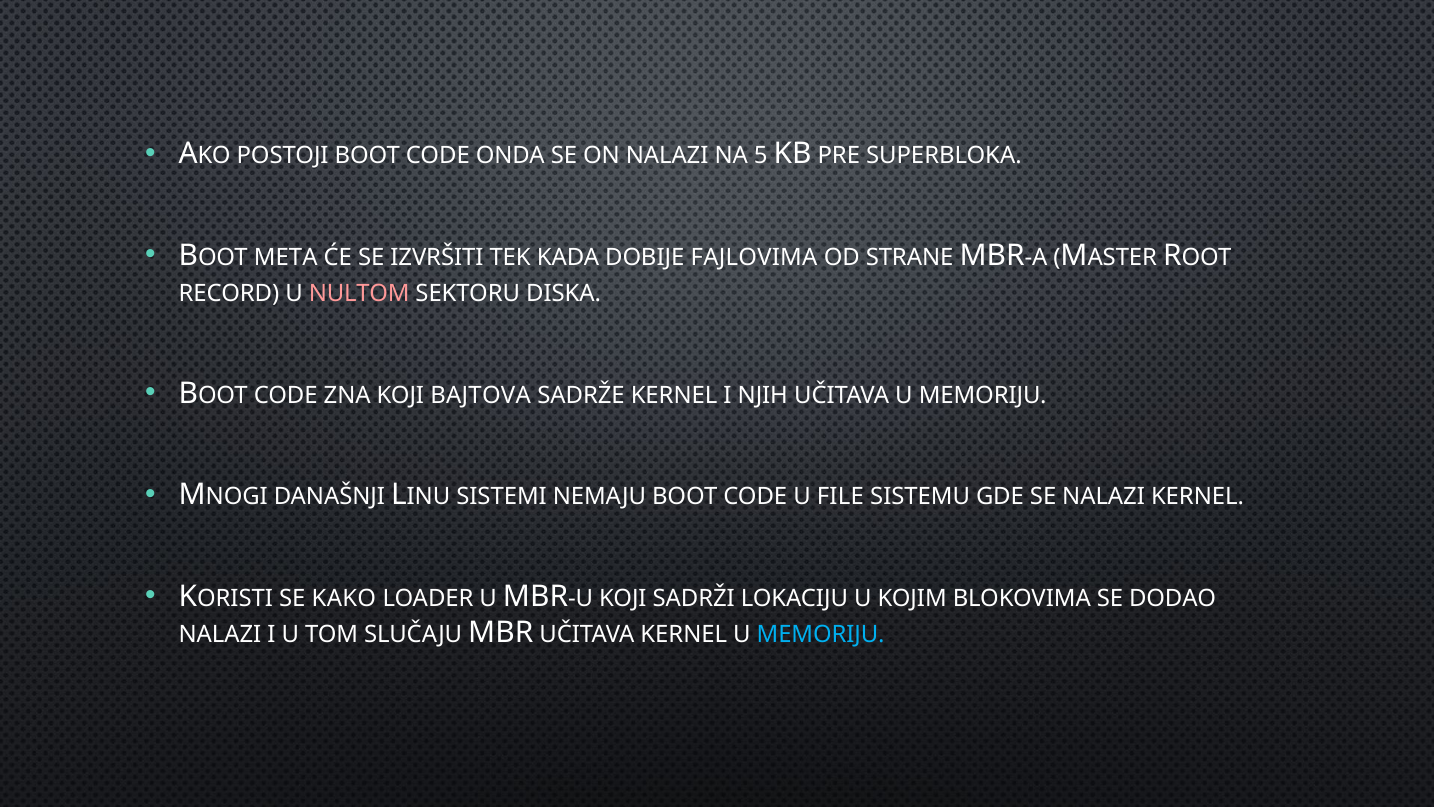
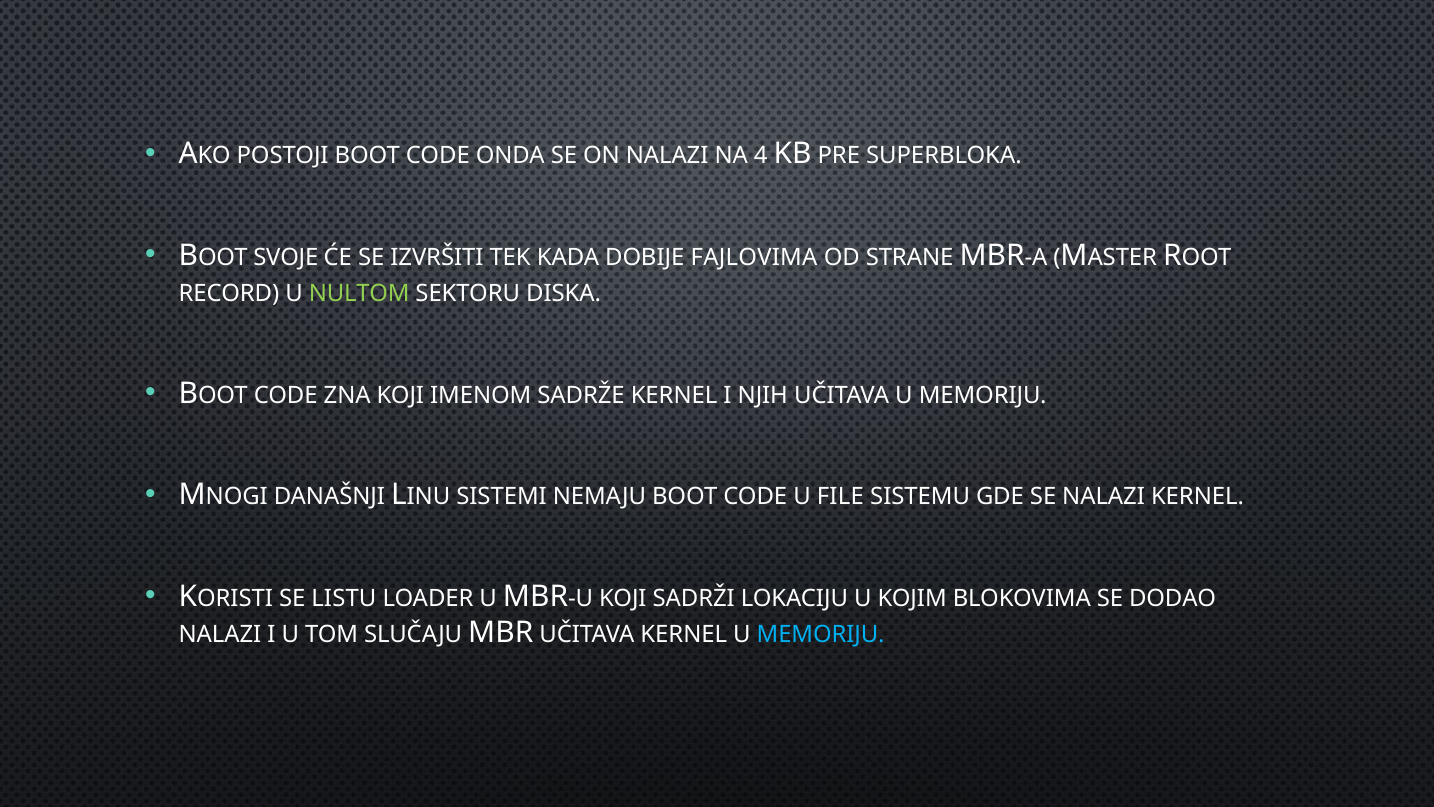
5: 5 -> 4
META: META -> SVOJE
NULTOM colour: pink -> light green
BAJTOVA: BAJTOVA -> IMENOM
KAKO: KAKO -> LISTU
